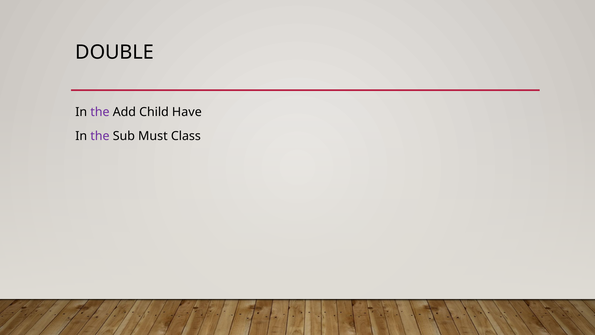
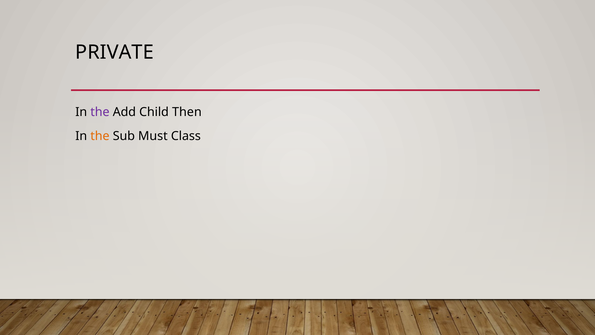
DOUBLE: DOUBLE -> PRIVATE
Have: Have -> Then
the at (100, 136) colour: purple -> orange
